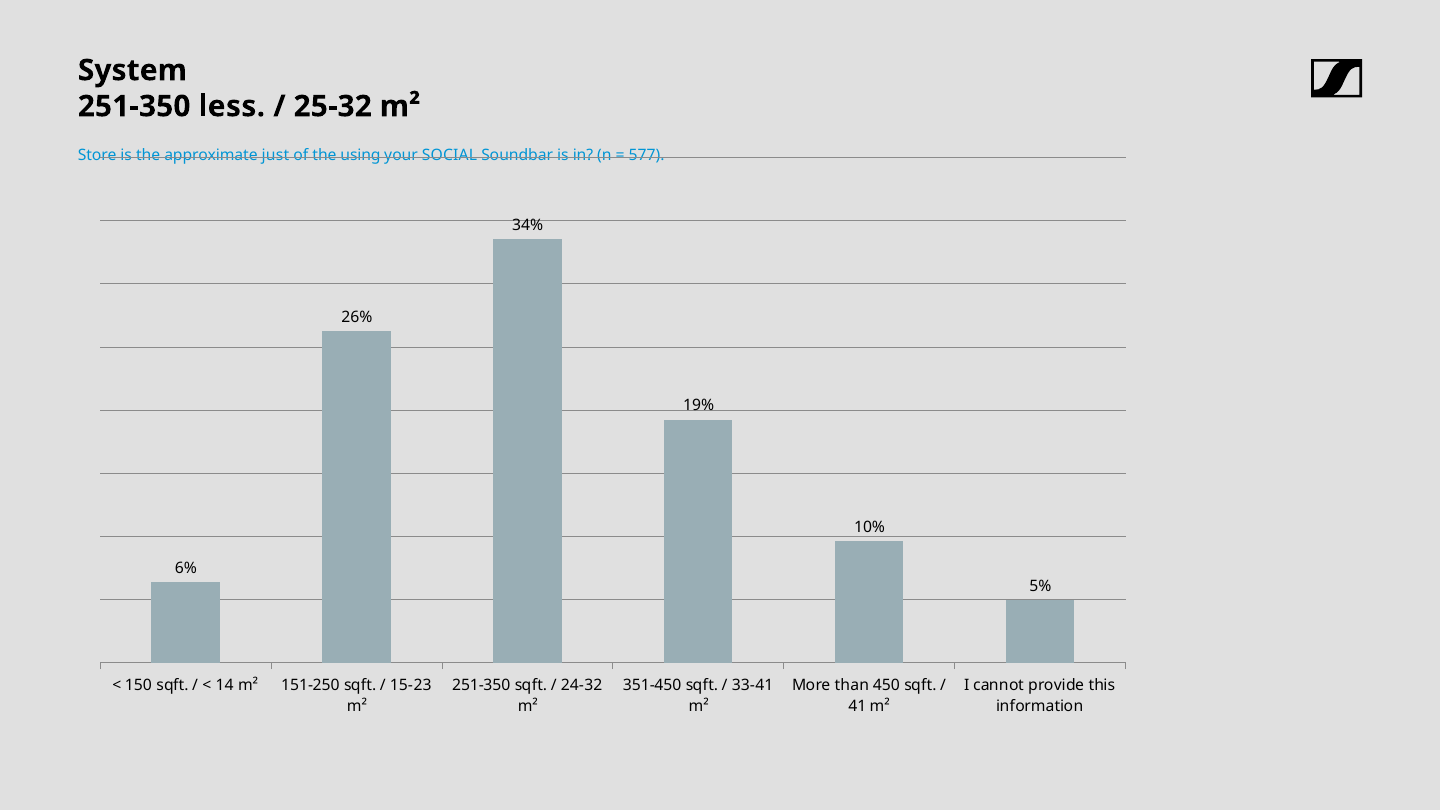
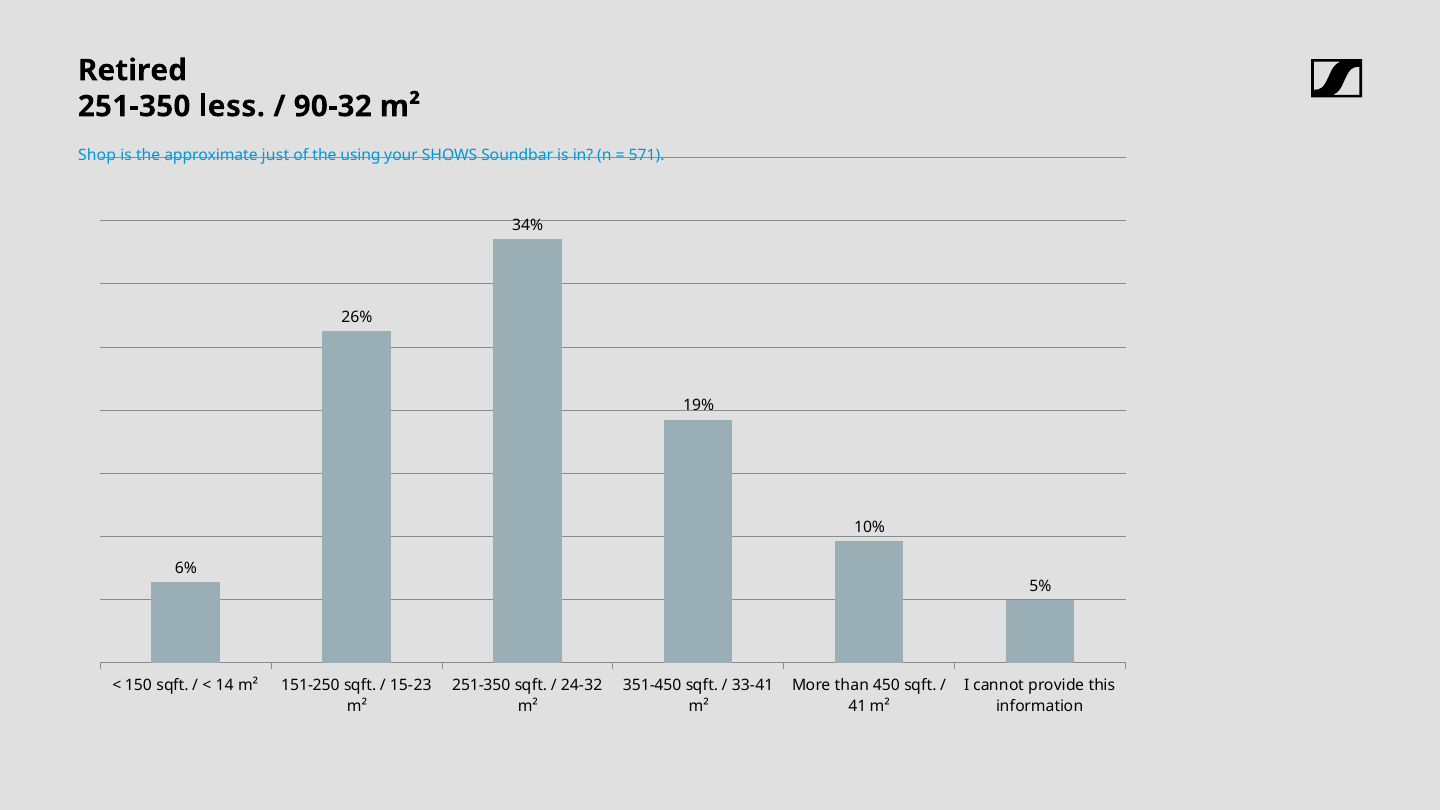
System: System -> Retired
25-32: 25-32 -> 90-32
Store: Store -> Shop
SOCIAL: SOCIAL -> SHOWS
577: 577 -> 571
